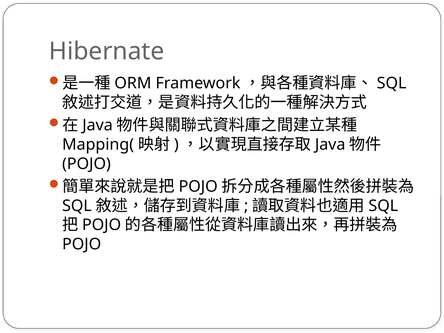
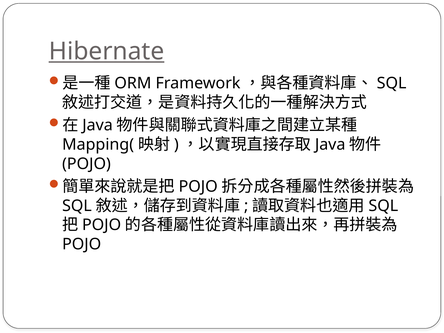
Hibernate underline: none -> present
